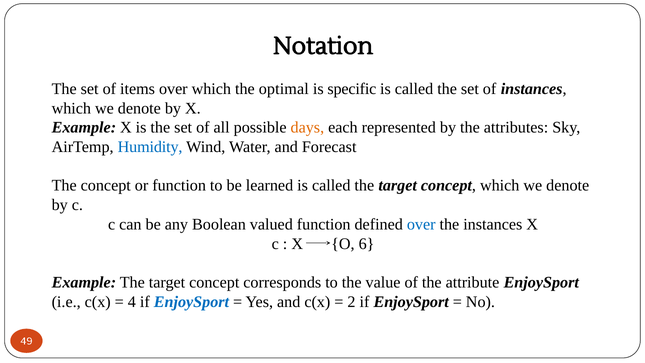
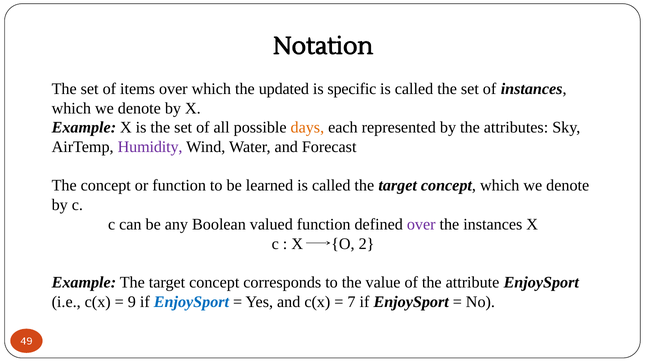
optimal: optimal -> updated
Humidity colour: blue -> purple
over at (421, 224) colour: blue -> purple
6: 6 -> 2
4: 4 -> 9
2: 2 -> 7
